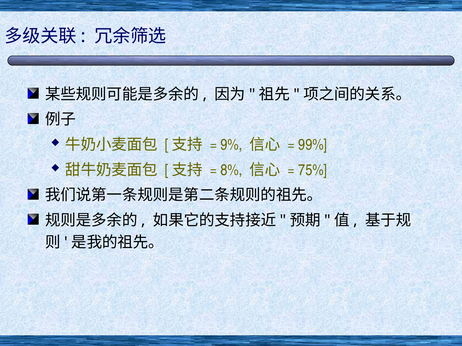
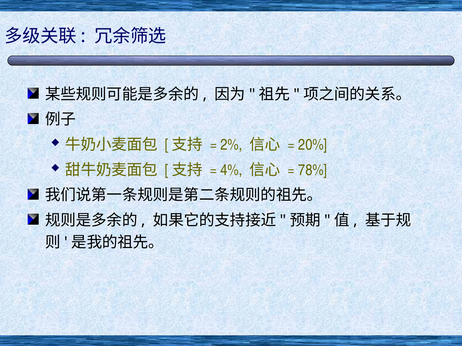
9%: 9% -> 2%
99%: 99% -> 20%
8%: 8% -> 4%
75%: 75% -> 78%
